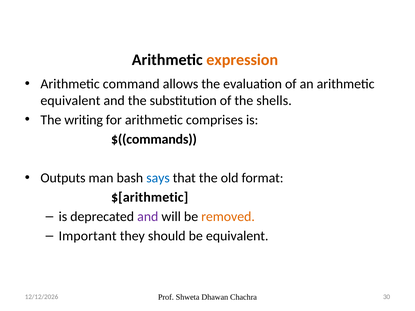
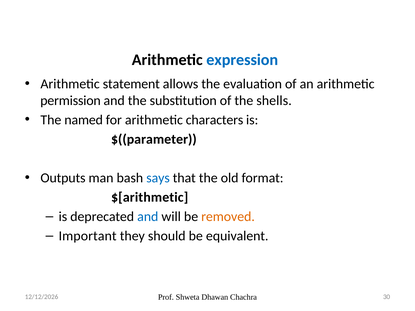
expression colour: orange -> blue
command: command -> statement
equivalent at (70, 101): equivalent -> permission
writing: writing -> named
comprises: comprises -> characters
$((commands: $((commands -> $((parameter
and at (148, 217) colour: purple -> blue
